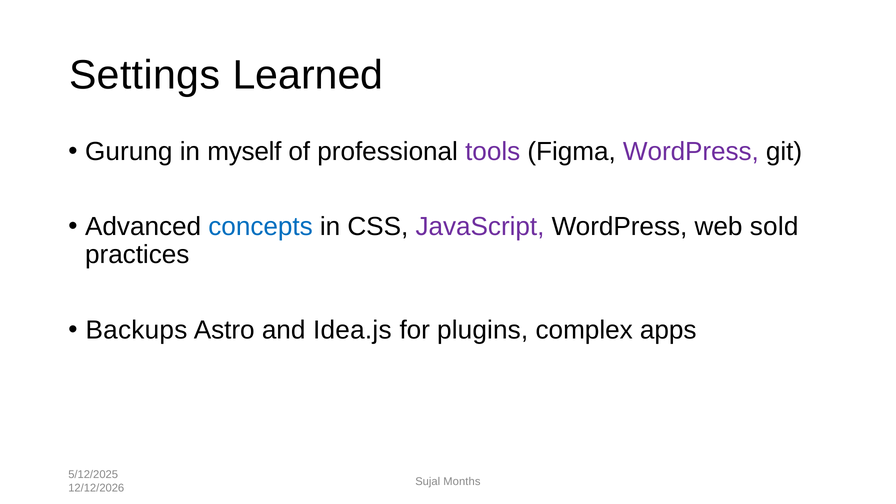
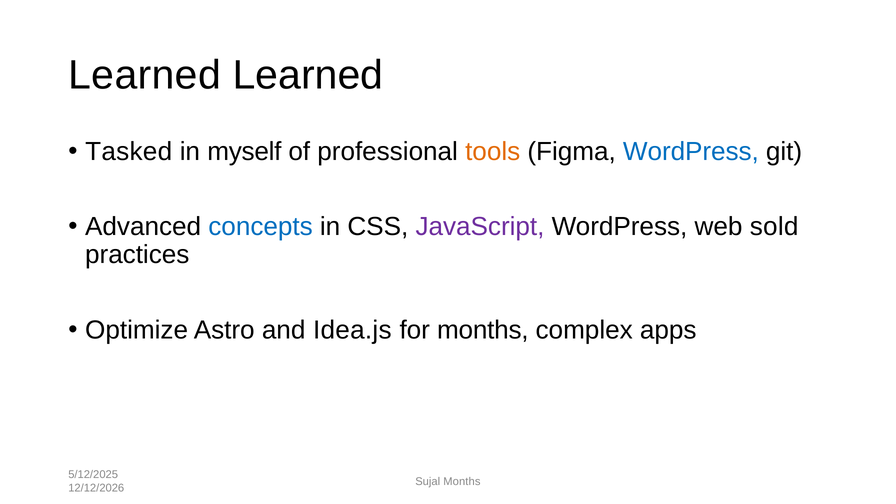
Settings at (145, 75): Settings -> Learned
Gurung: Gurung -> Tasked
tools colour: purple -> orange
WordPress at (691, 151) colour: purple -> blue
Backups: Backups -> Optimize
for plugins: plugins -> months
